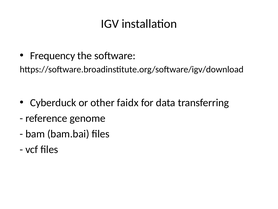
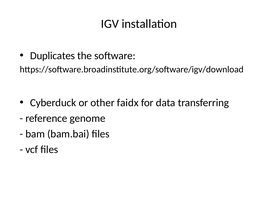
Frequency: Frequency -> Duplicates
